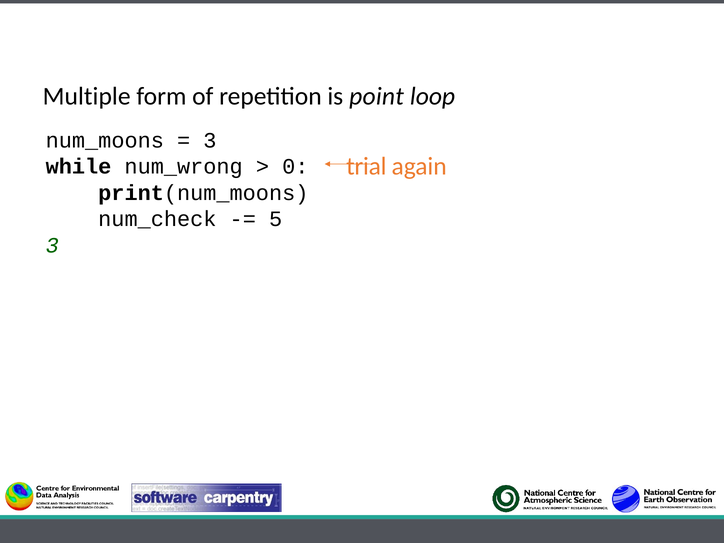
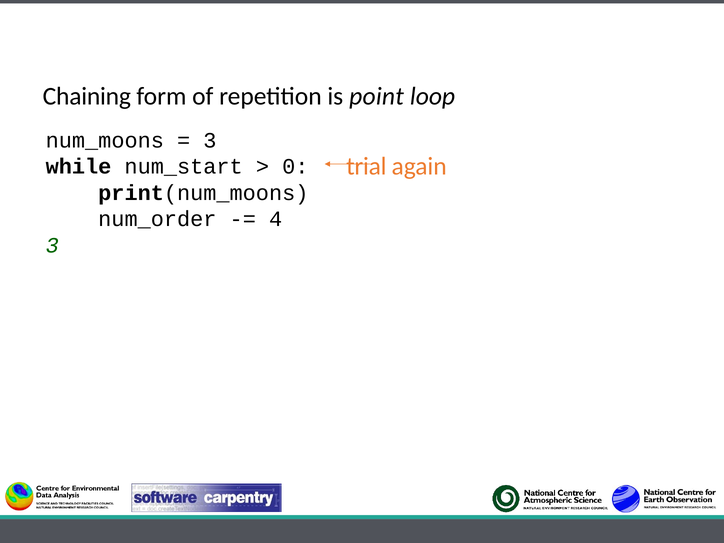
Multiple: Multiple -> Chaining
num_wrong: num_wrong -> num_start
num_check: num_check -> num_order
5: 5 -> 4
